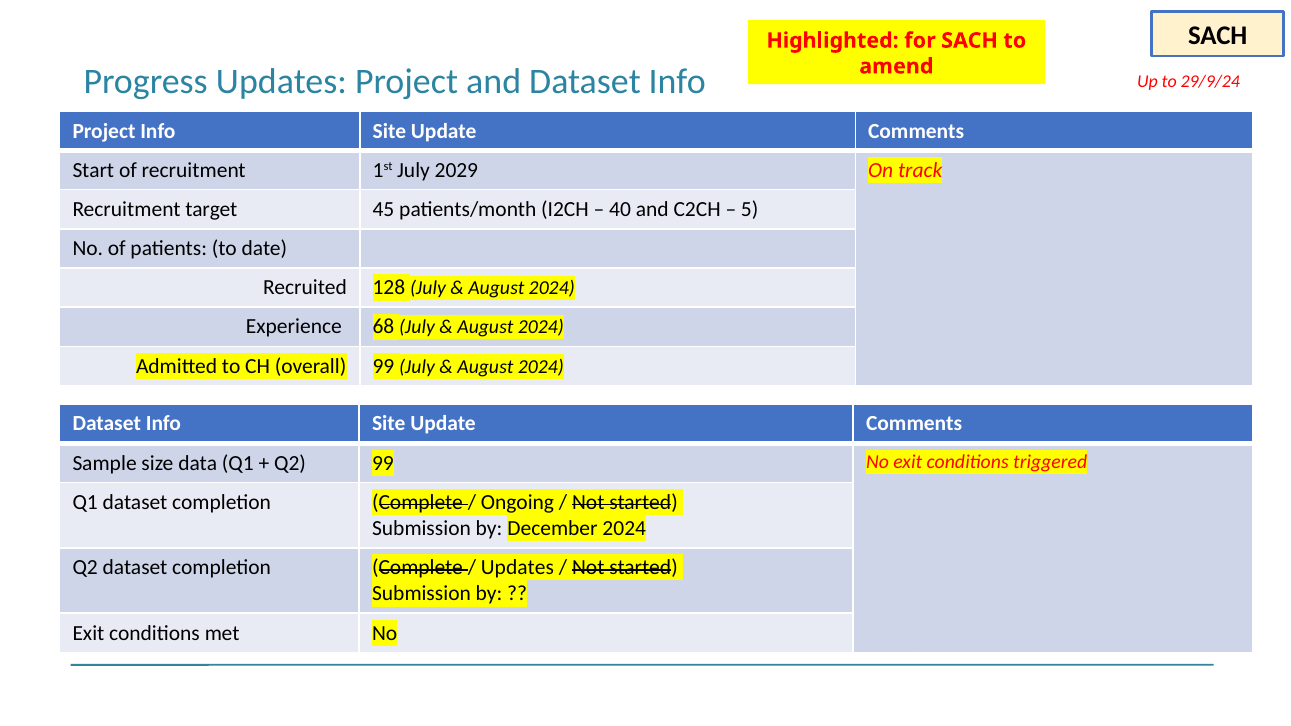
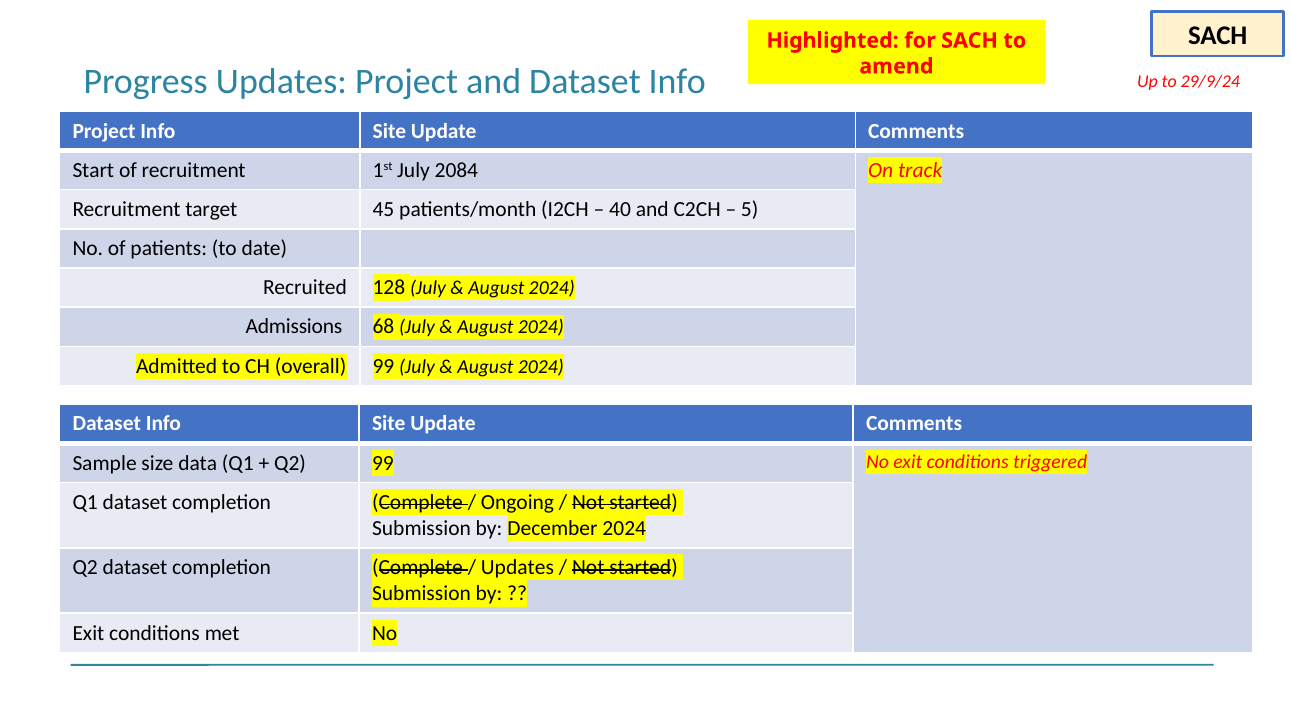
2029: 2029 -> 2084
Experience: Experience -> Admissions
